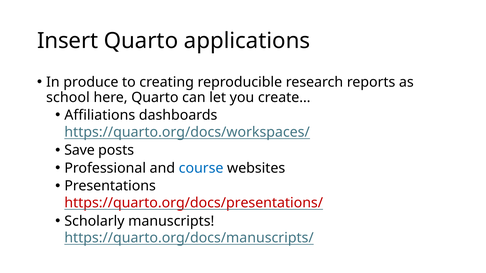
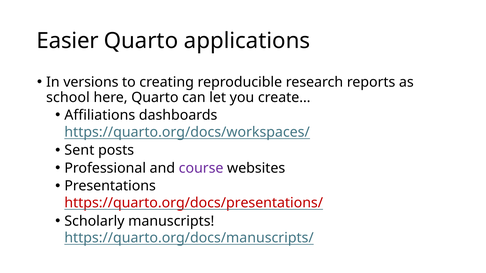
Insert: Insert -> Easier
produce: produce -> versions
Save: Save -> Sent
course colour: blue -> purple
